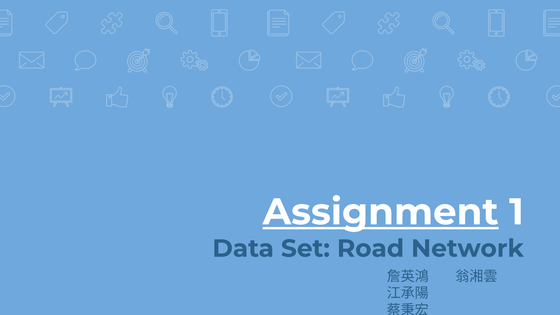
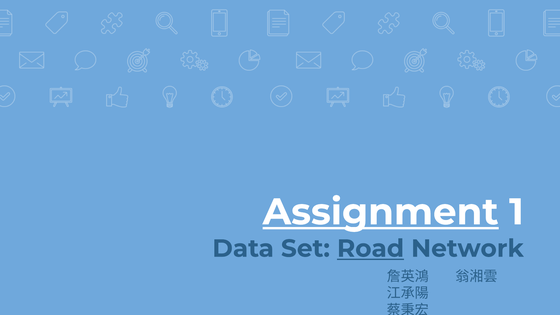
Road underline: none -> present
